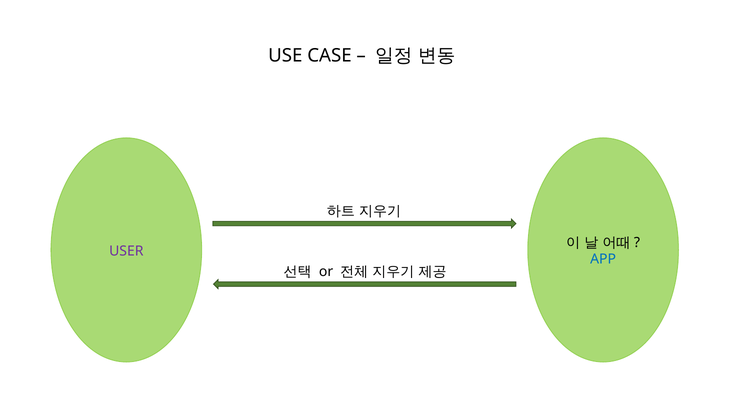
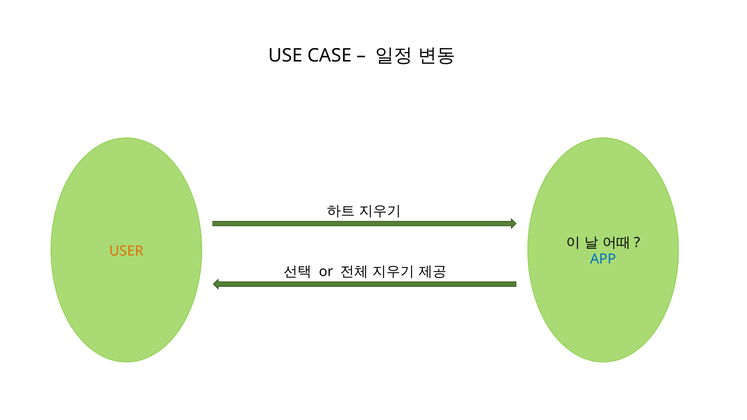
USER colour: purple -> orange
